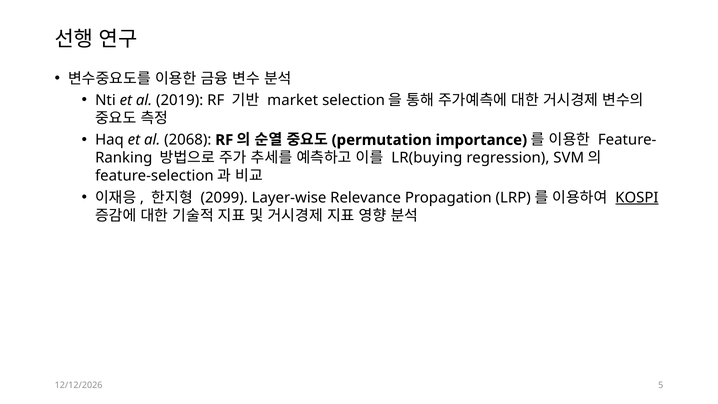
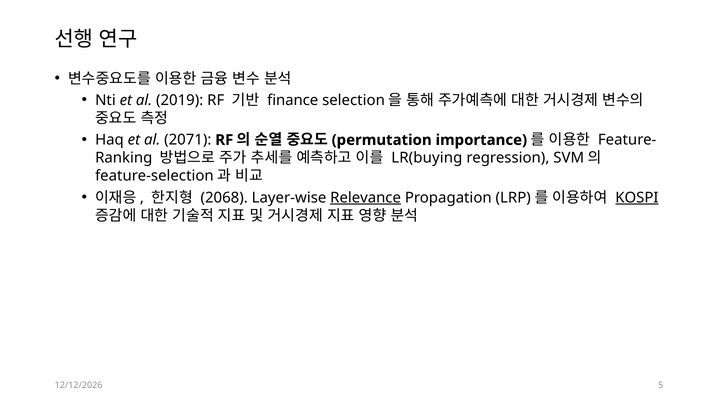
market: market -> finance
2068: 2068 -> 2071
2099: 2099 -> 2068
Relevance underline: none -> present
